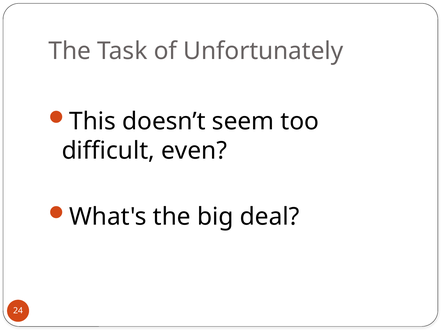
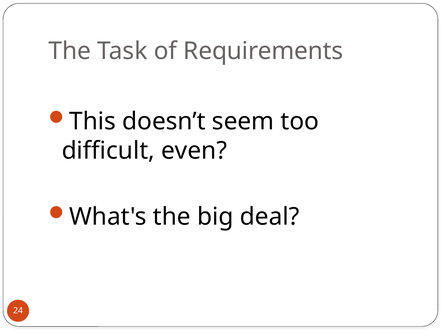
Unfortunately: Unfortunately -> Requirements
